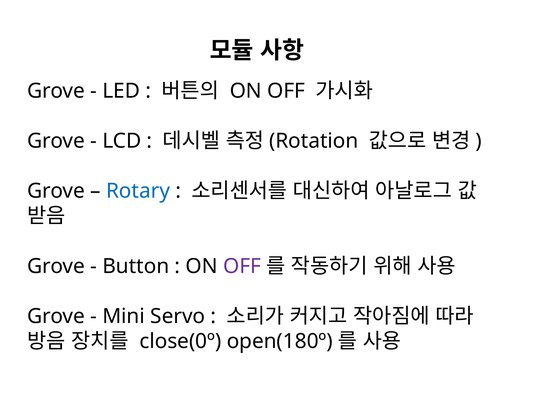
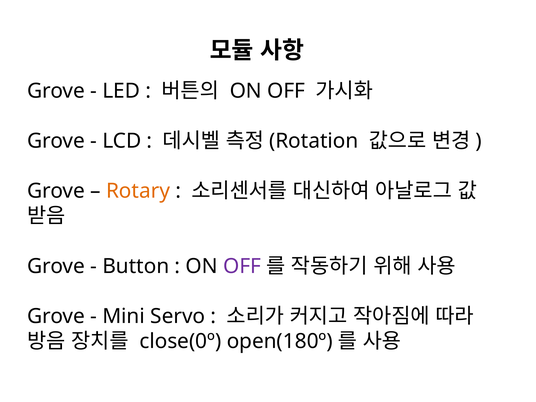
Rotary colour: blue -> orange
